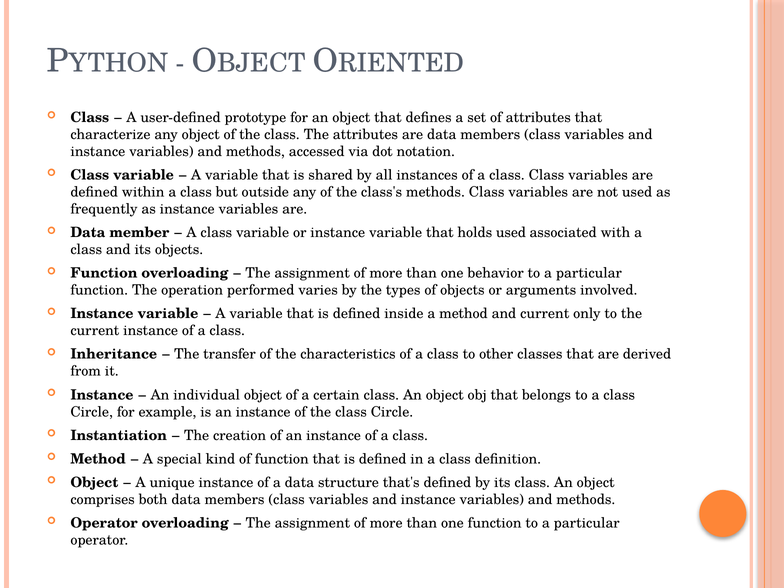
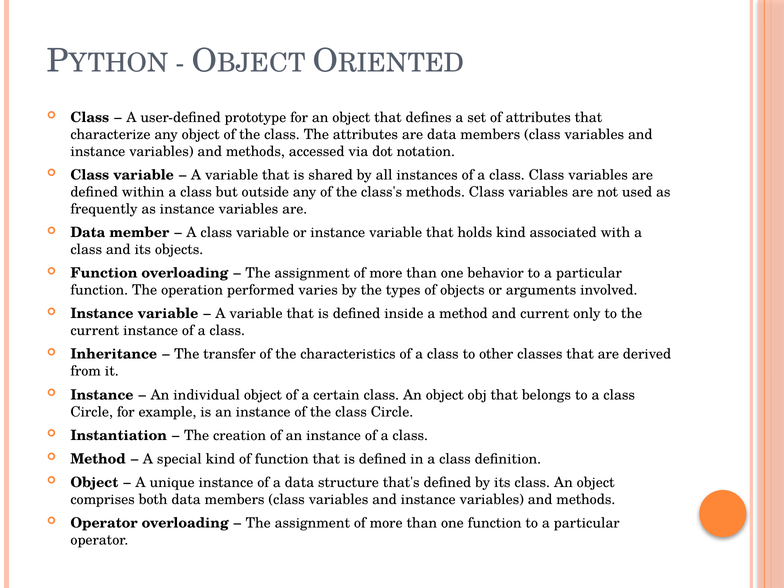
holds used: used -> kind
